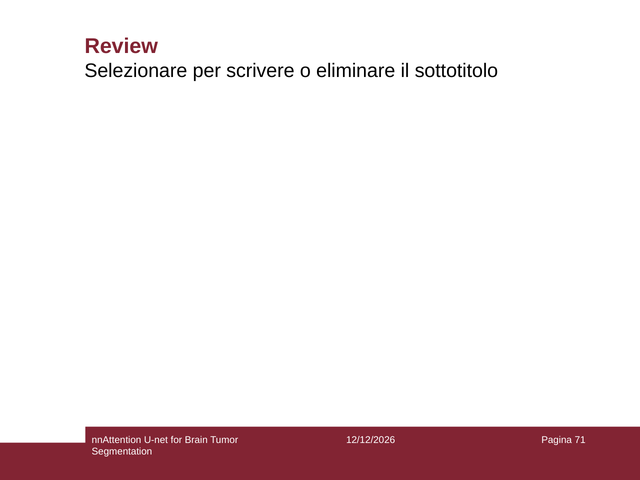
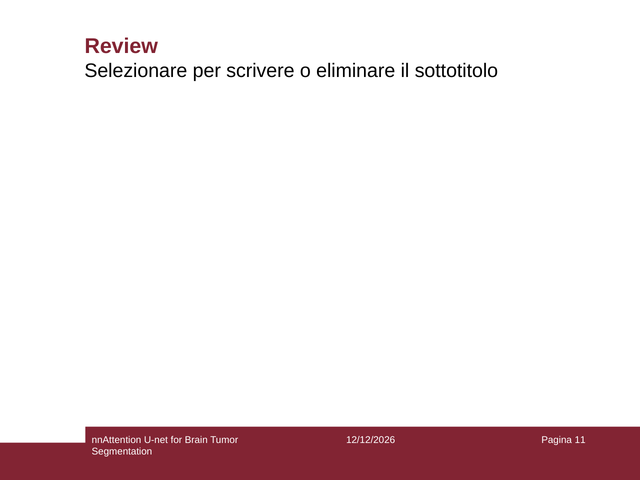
71: 71 -> 11
